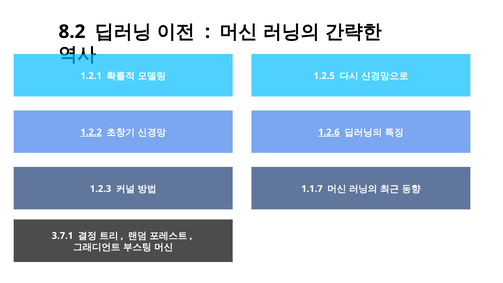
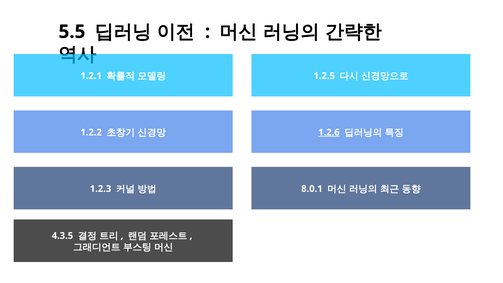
8.2: 8.2 -> 5.5
1.2.2 underline: present -> none
1.1.7: 1.1.7 -> 8.0.1
3.7.1: 3.7.1 -> 4.3.5
